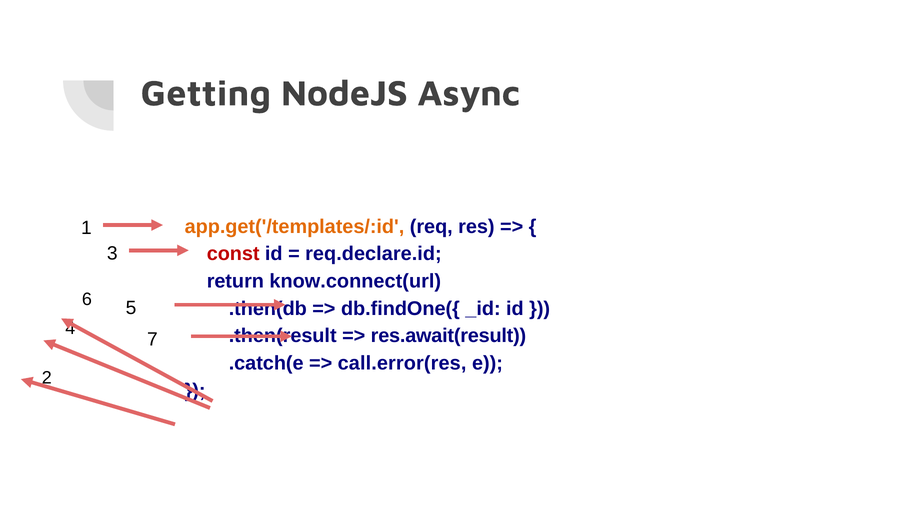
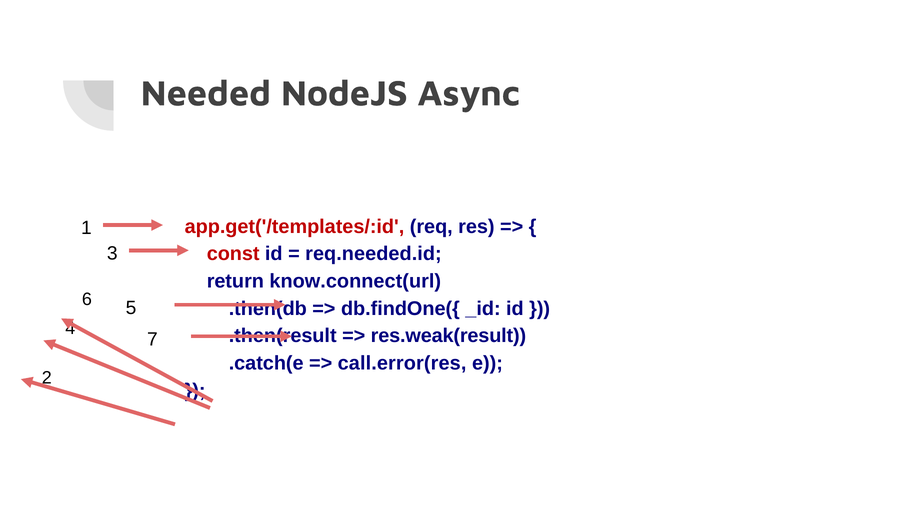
Getting: Getting -> Needed
app.get('/templates/:id colour: orange -> red
req.declare.id: req.declare.id -> req.needed.id
res.await(result: res.await(result -> res.weak(result
